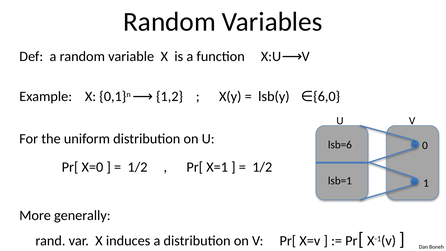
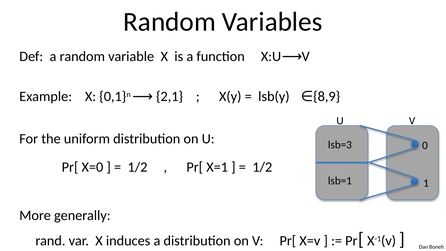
6,0: 6,0 -> 8,9
1,2: 1,2 -> 2,1
lsb=6: lsb=6 -> lsb=3
